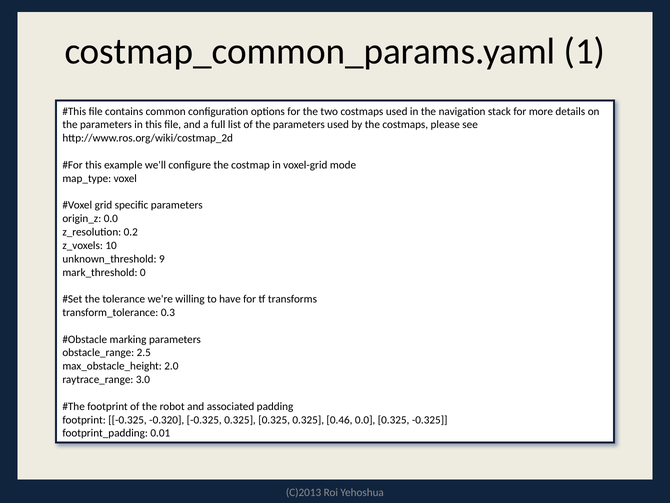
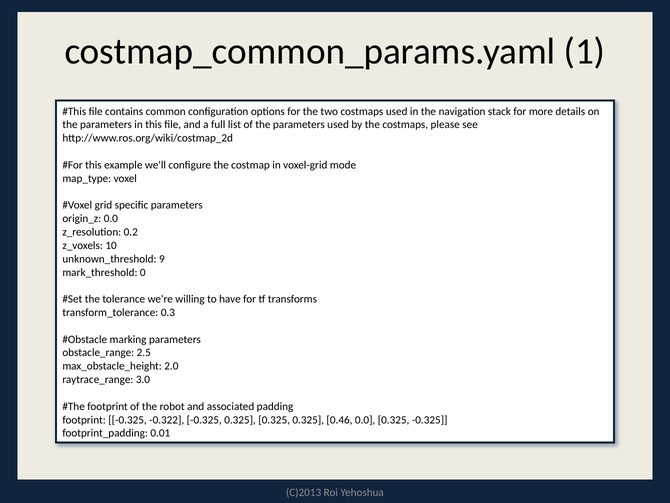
-0.320: -0.320 -> -0.322
